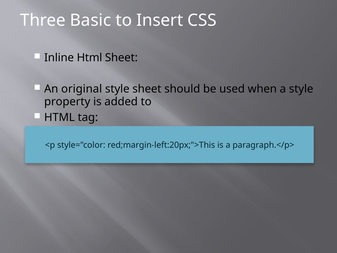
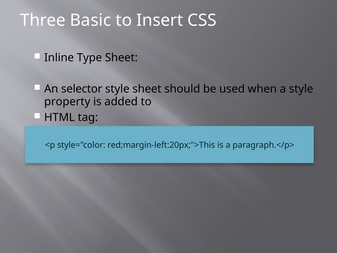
Inline Html: Html -> Type
original: original -> selector
